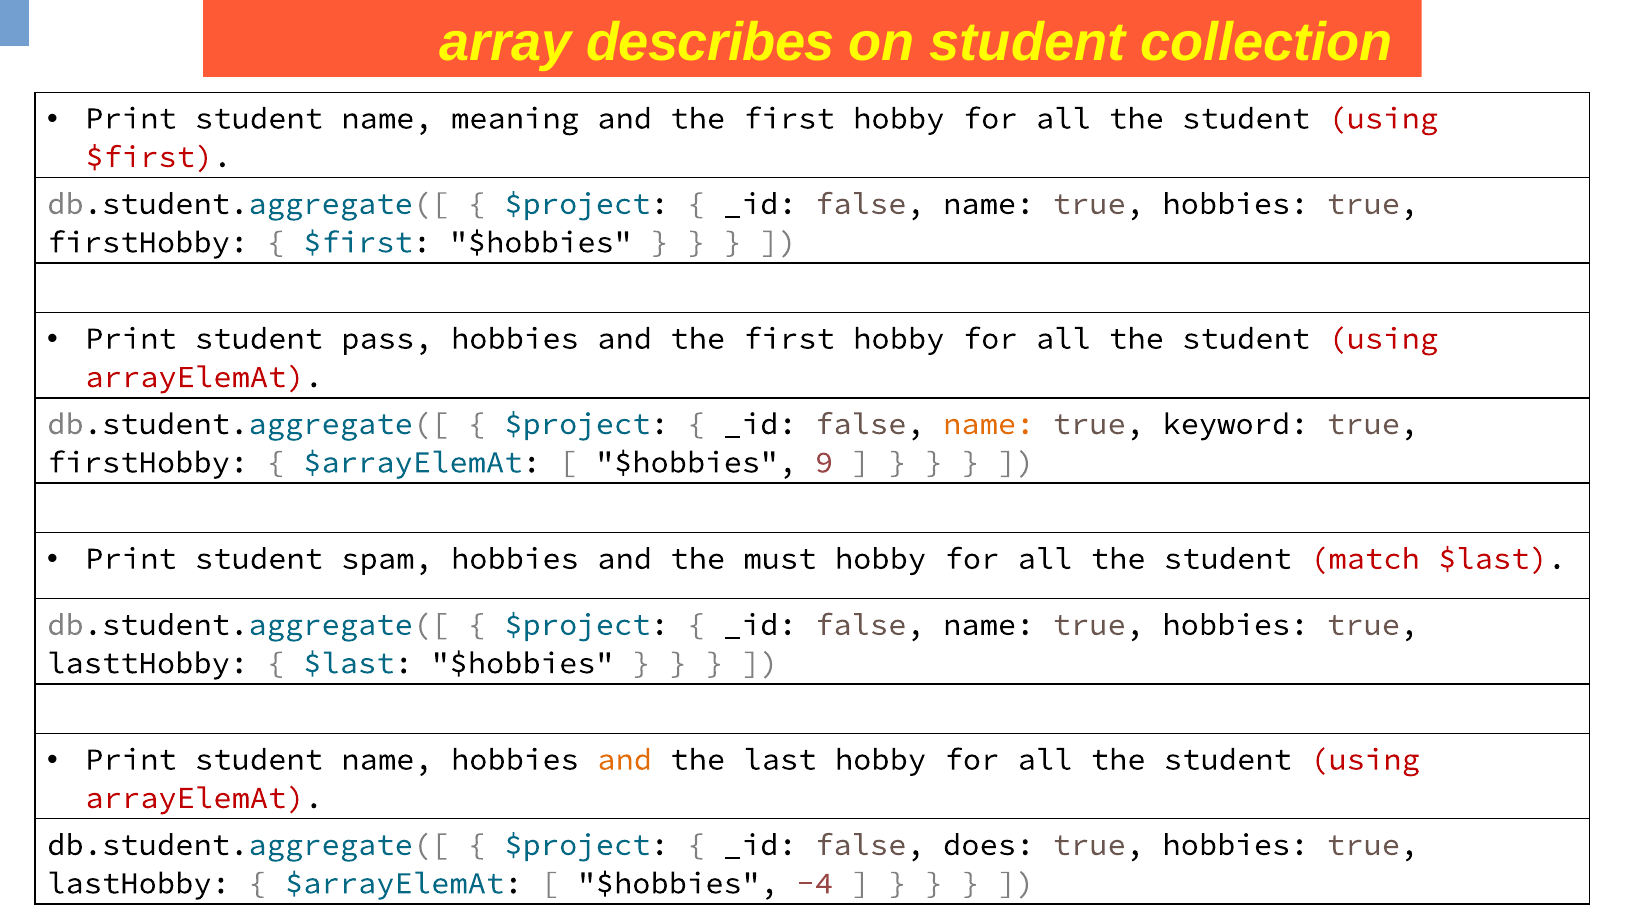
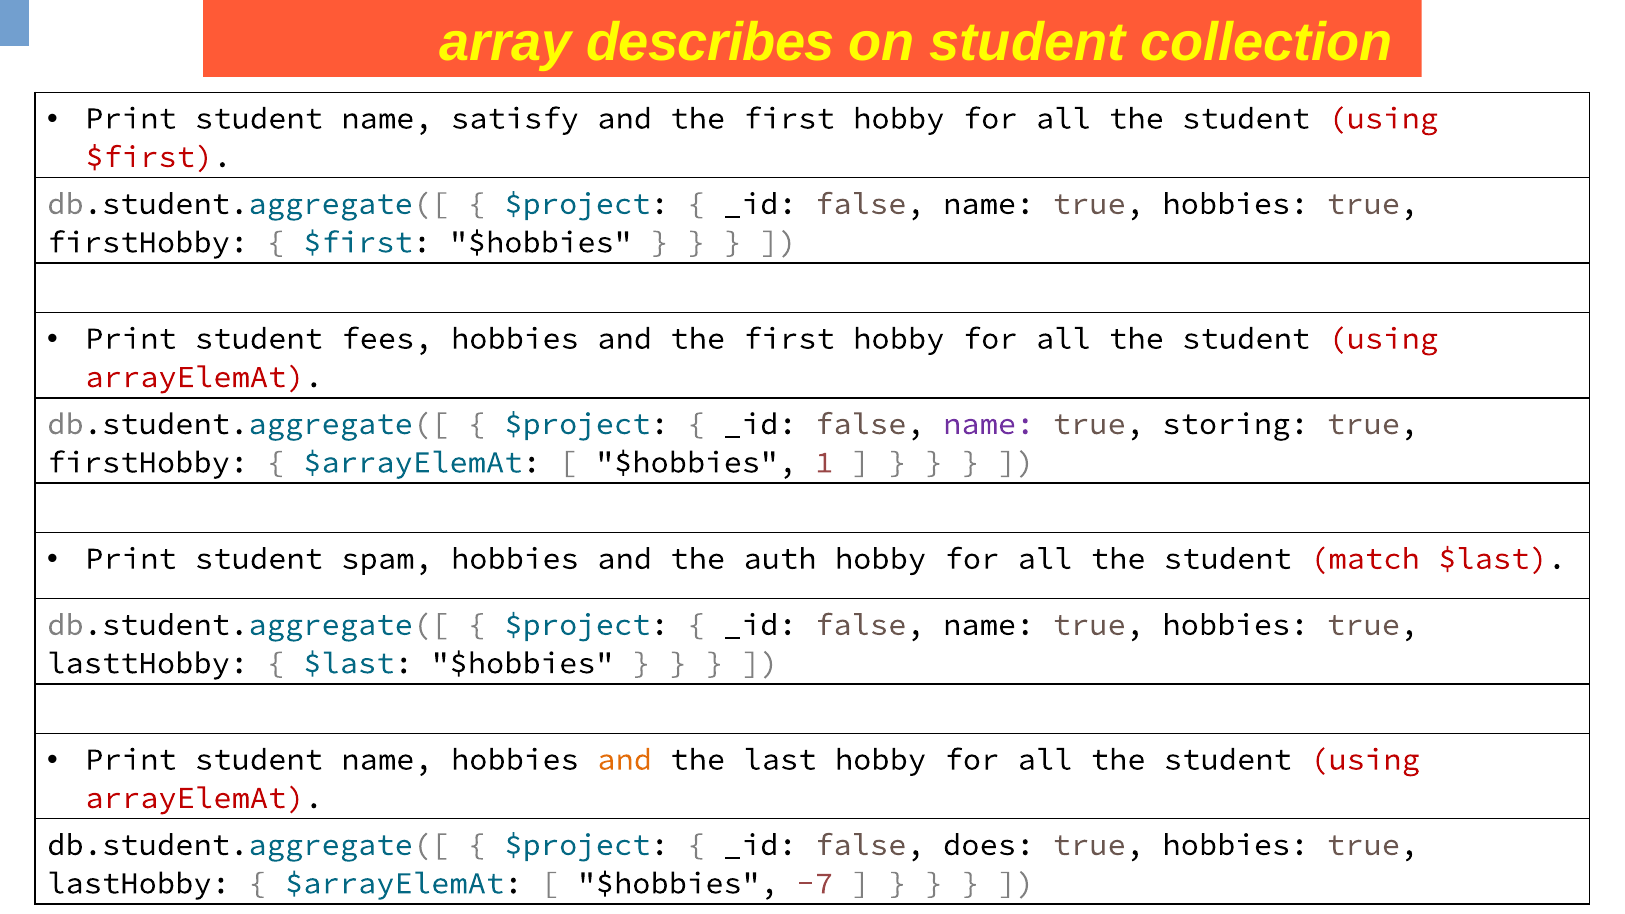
meaning: meaning -> satisfy
pass: pass -> fees
name at (989, 424) colour: orange -> purple
keyword: keyword -> storing
9: 9 -> 1
must: must -> auth
-4: -4 -> -7
